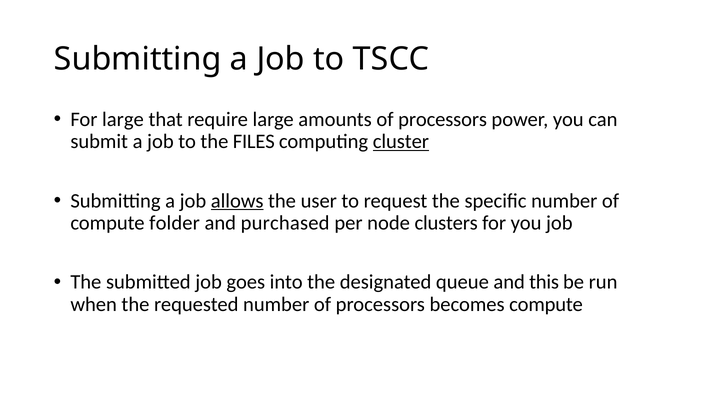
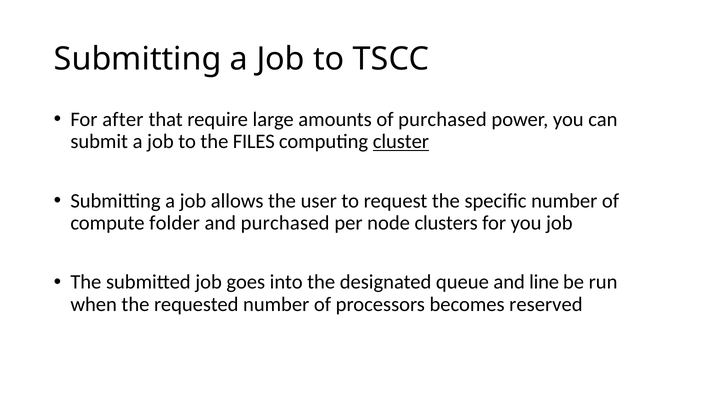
For large: large -> after
amounts of processors: processors -> purchased
allows underline: present -> none
this: this -> line
becomes compute: compute -> reserved
